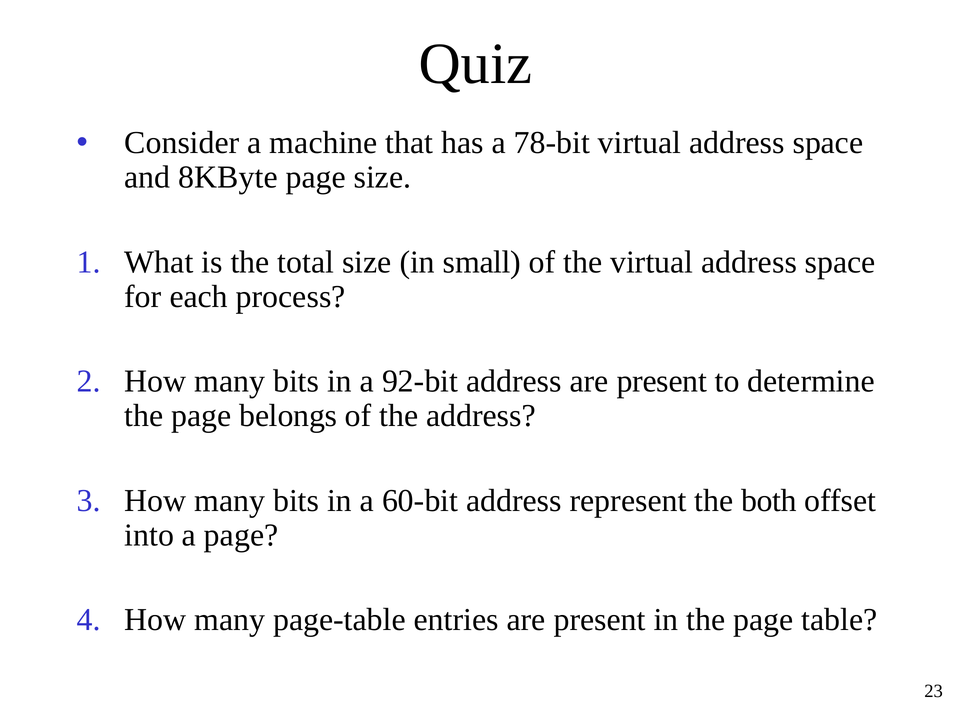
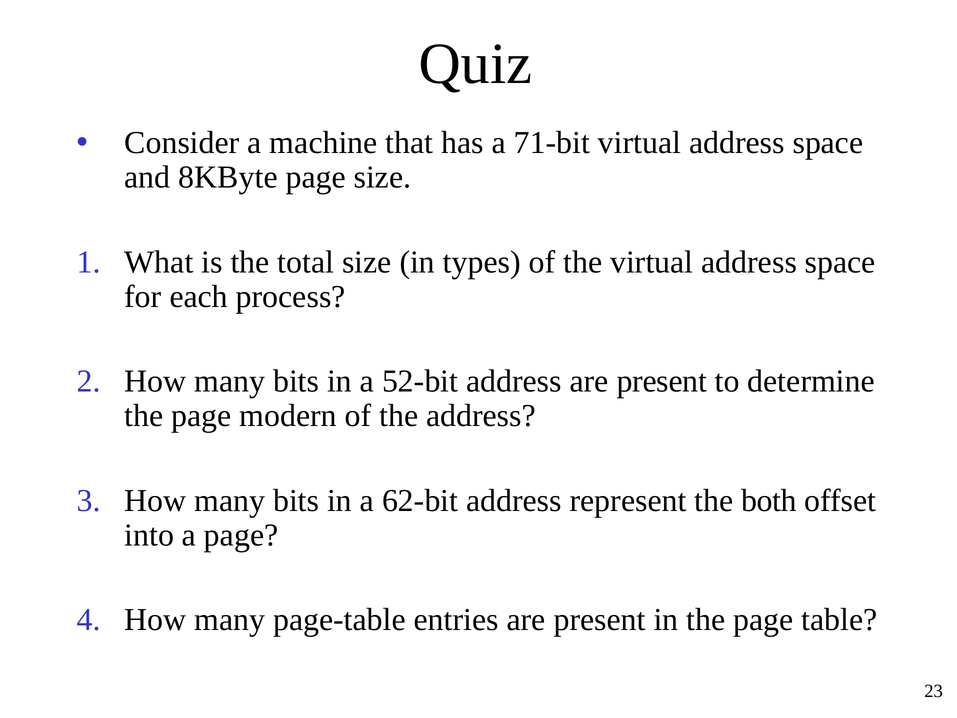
78-bit: 78-bit -> 71-bit
small: small -> types
92-bit: 92-bit -> 52-bit
belongs: belongs -> modern
60-bit: 60-bit -> 62-bit
